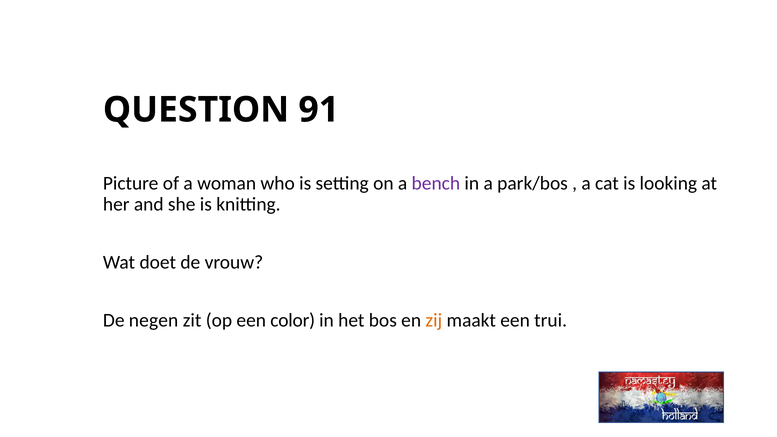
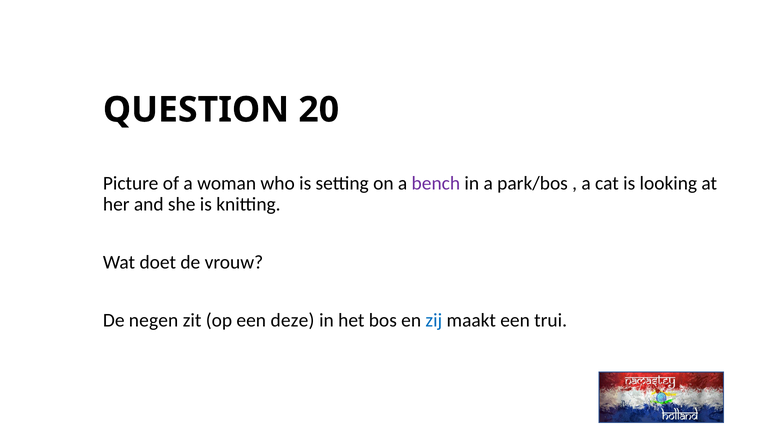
91: 91 -> 20
color: color -> deze
zij colour: orange -> blue
